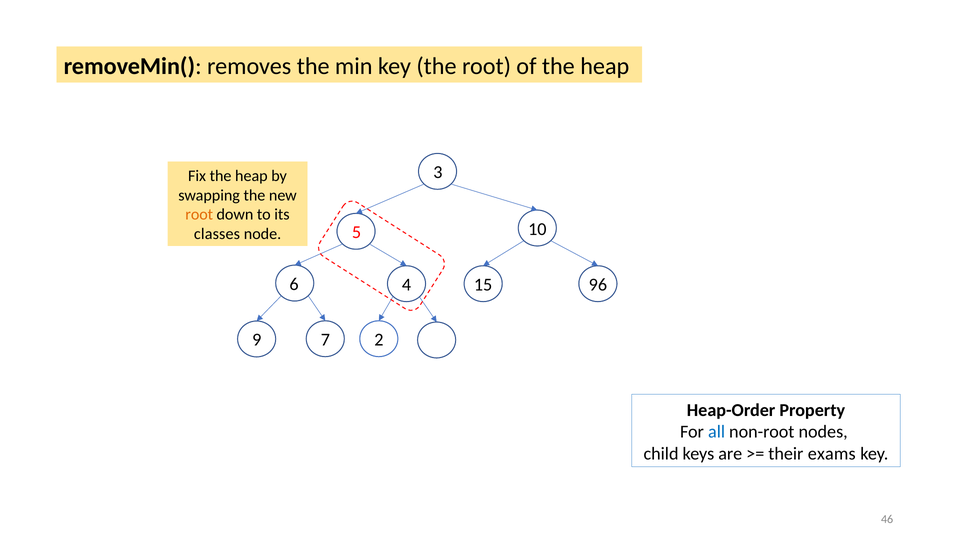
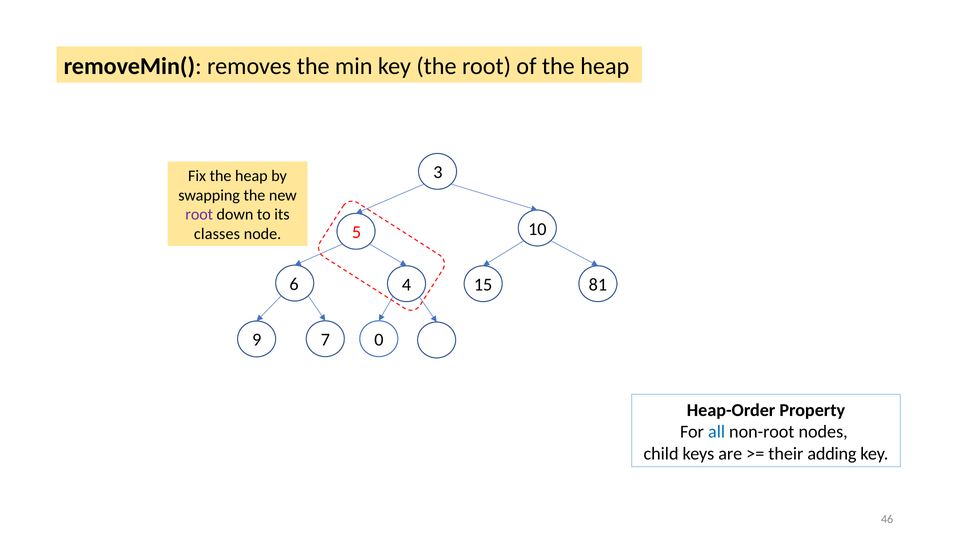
root at (199, 215) colour: orange -> purple
96: 96 -> 81
2: 2 -> 0
exams: exams -> adding
